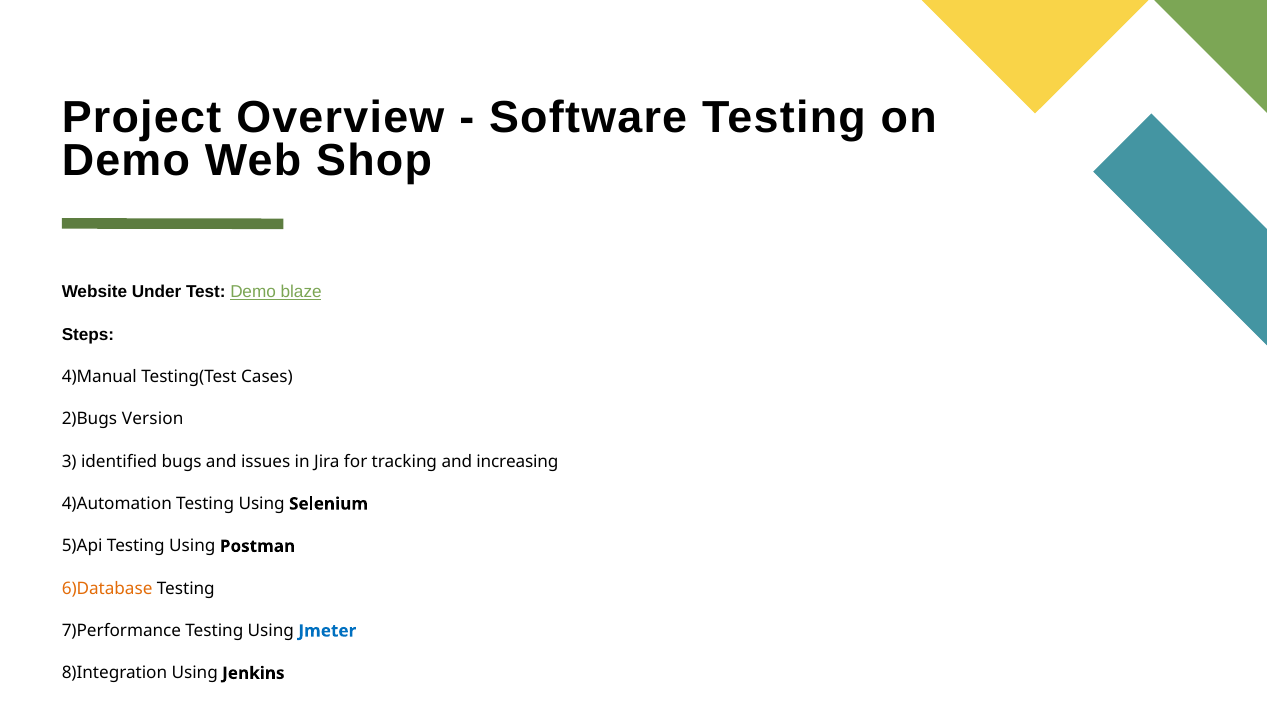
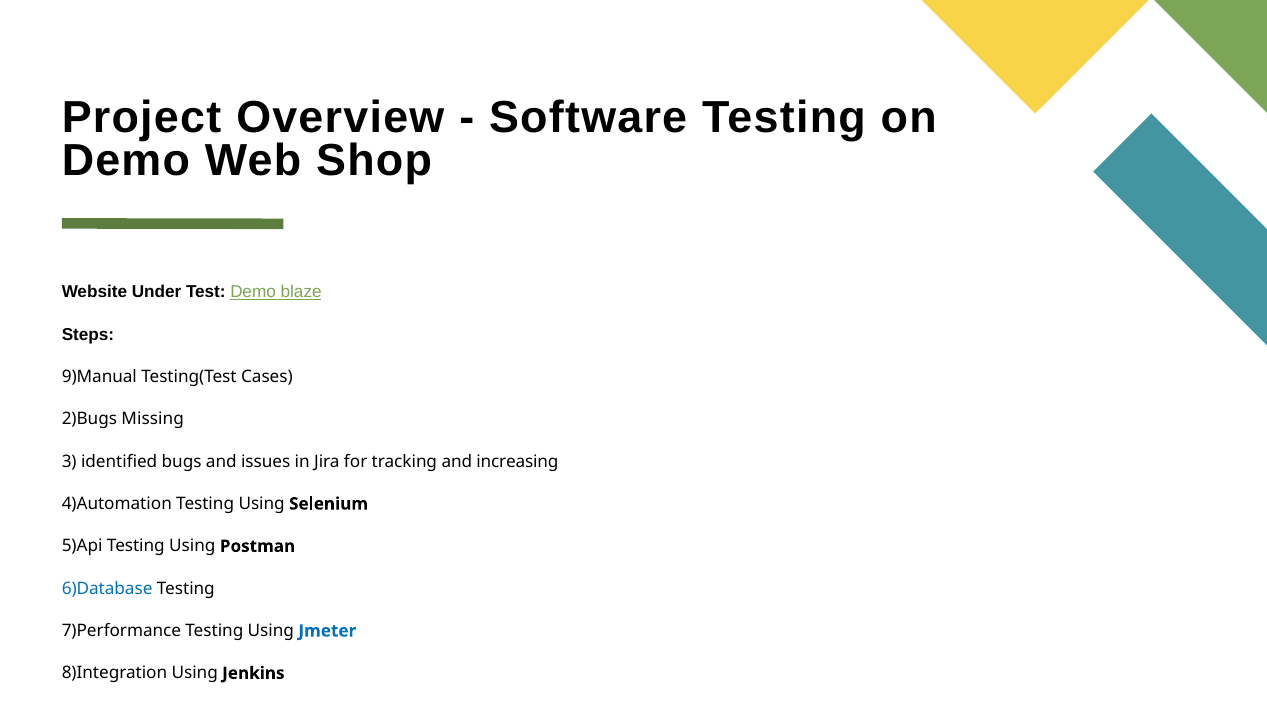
4)Manual: 4)Manual -> 9)Manual
Version: Version -> Missing
6)Database colour: orange -> blue
